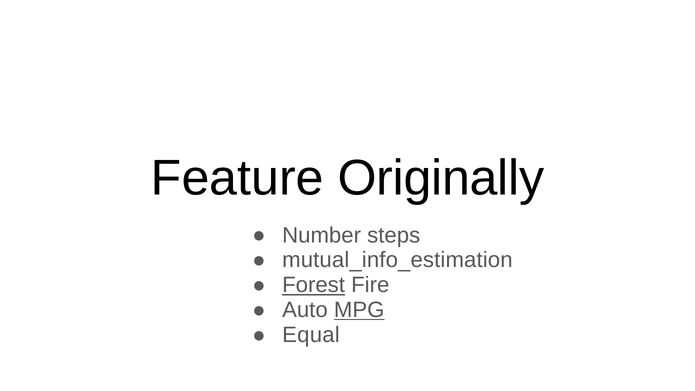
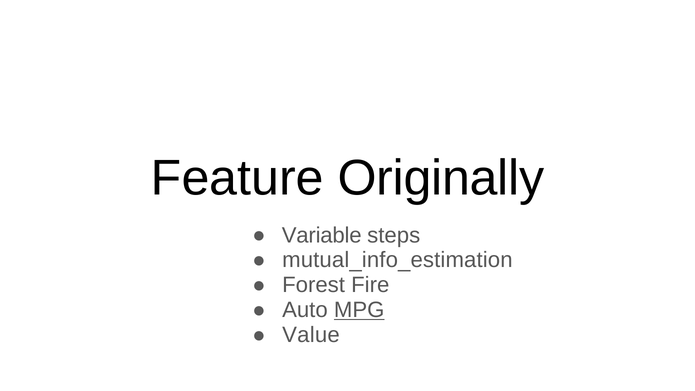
Number: Number -> Variable
Forest underline: present -> none
Equal: Equal -> Value
